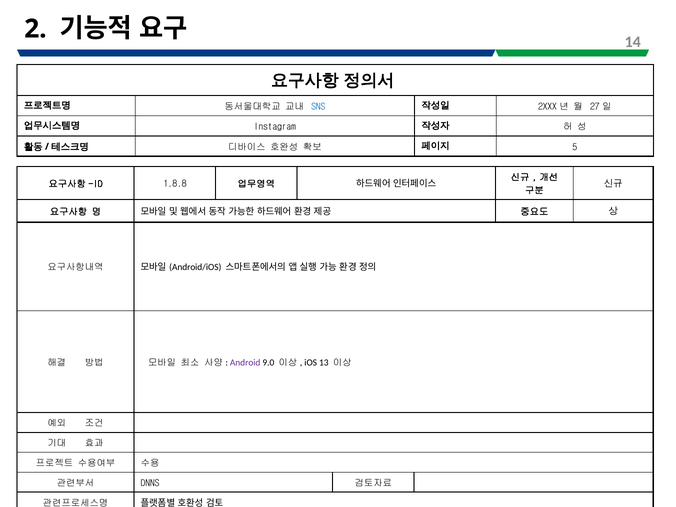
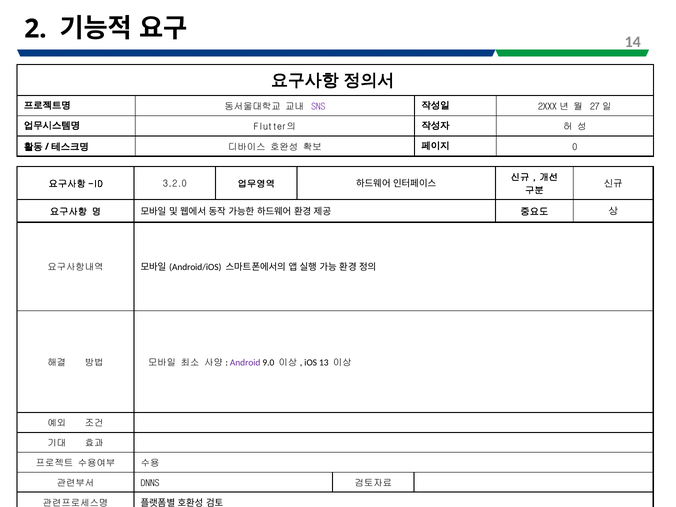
SNS colour: blue -> purple
Instagram: Instagram -> Flutter의
5: 5 -> 0
1.8.8: 1.8.8 -> 3.2.0
